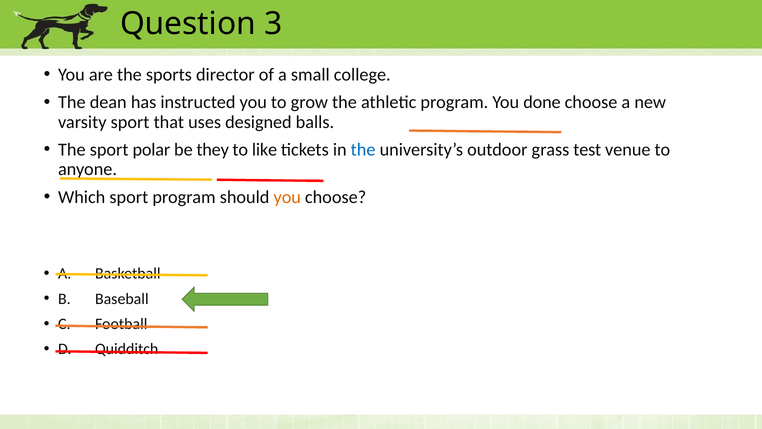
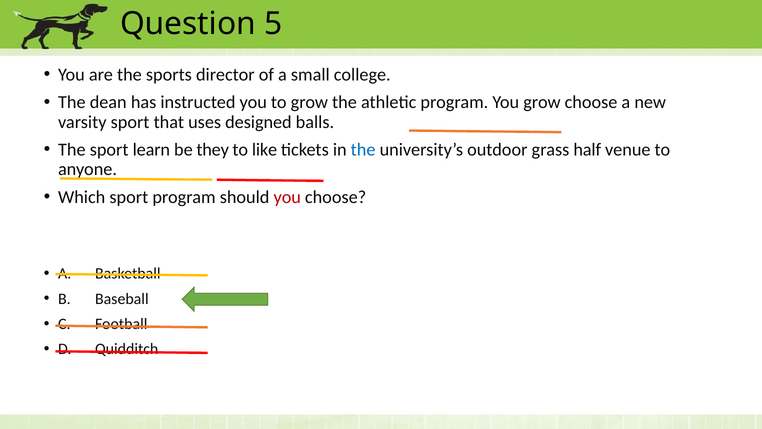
3: 3 -> 5
You done: done -> grow
polar: polar -> learn
test: test -> half
you at (287, 197) colour: orange -> red
